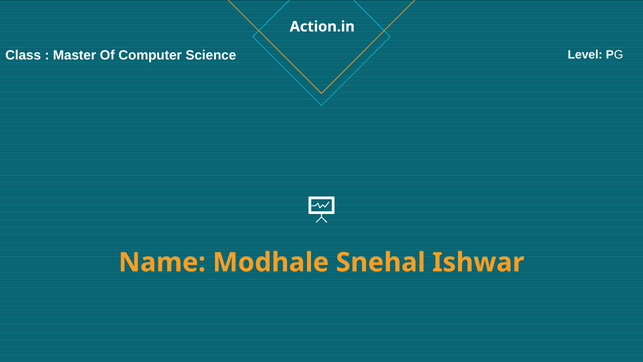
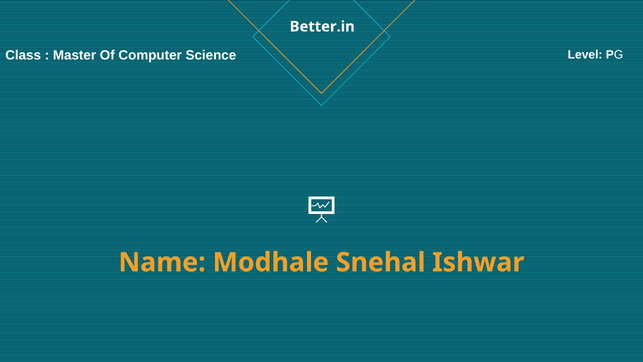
Action.in: Action.in -> Better.in
